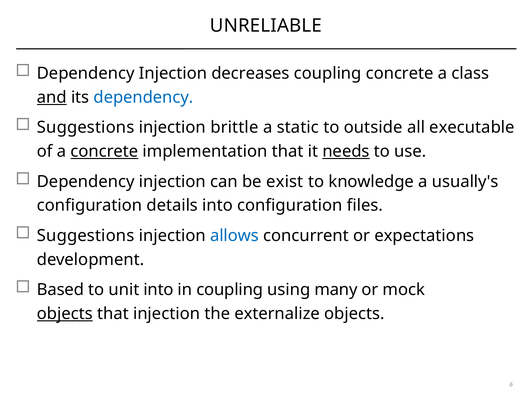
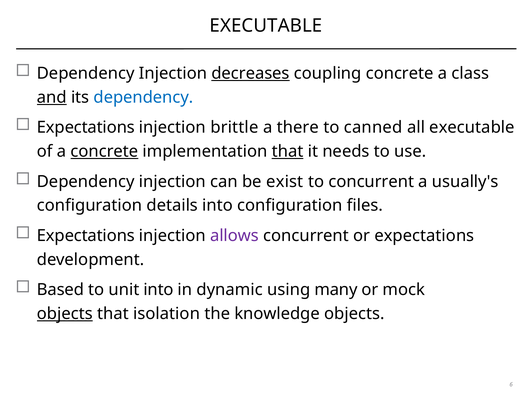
UNRELIABLE at (266, 26): UNRELIABLE -> EXECUTABLE
decreases underline: none -> present
Suggestions at (86, 127): Suggestions -> Expectations
static: static -> there
outside: outside -> canned
that at (288, 151) underline: none -> present
needs underline: present -> none
to knowledge: knowledge -> concurrent
Suggestions at (86, 236): Suggestions -> Expectations
allows colour: blue -> purple
in coupling: coupling -> dynamic
that injection: injection -> isolation
externalize: externalize -> knowledge
